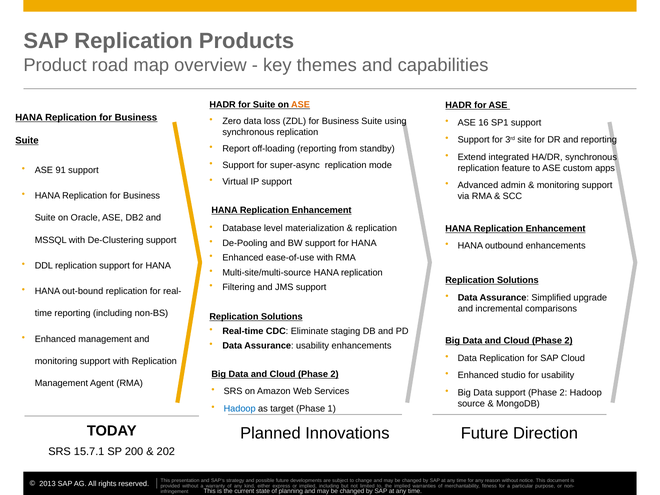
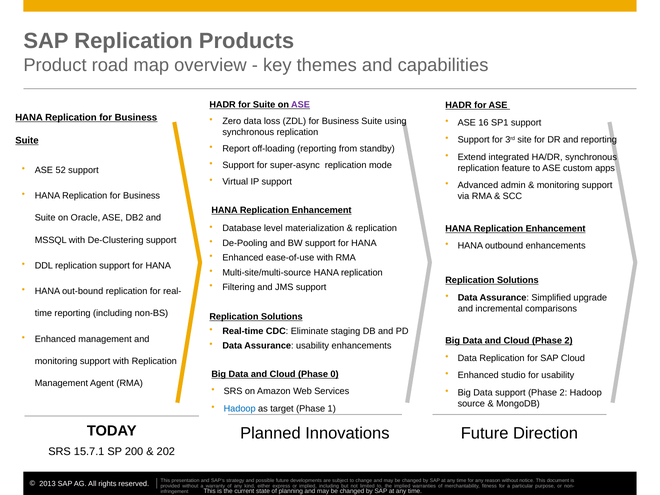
ASE at (301, 105) colour: orange -> purple
91: 91 -> 52
2 at (335, 374): 2 -> 0
